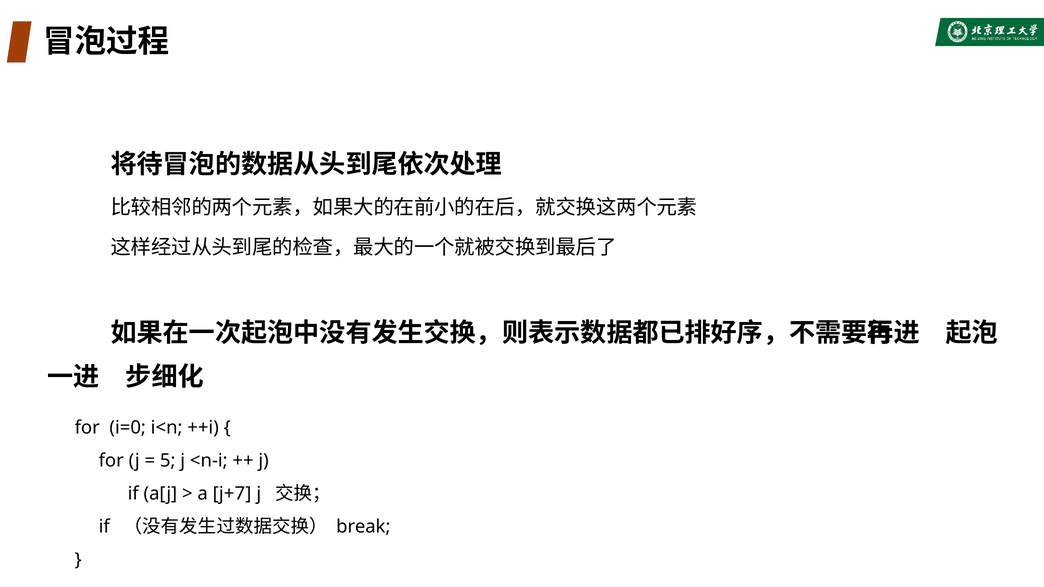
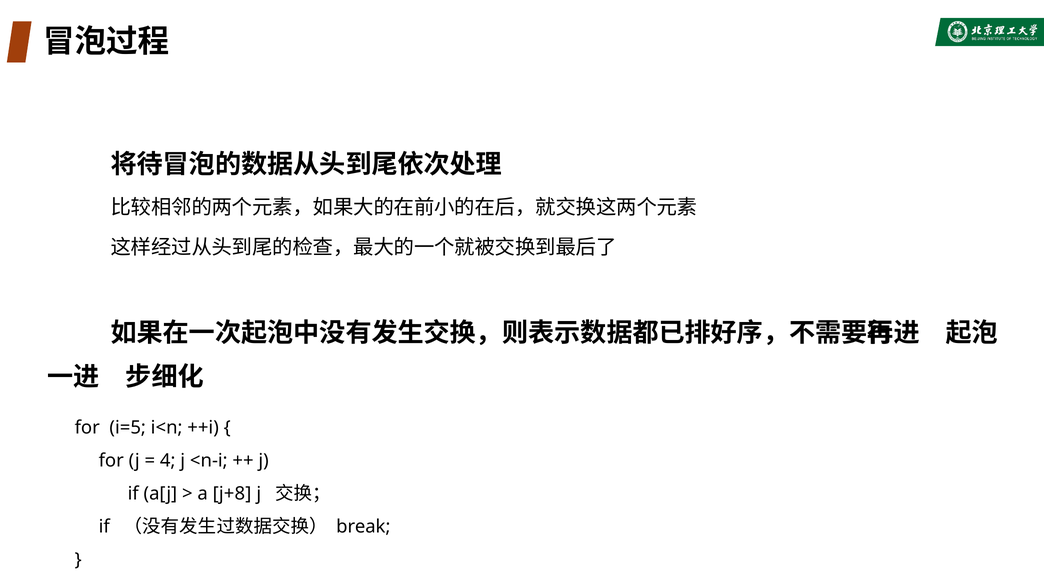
i=0: i=0 -> i=5
5: 5 -> 4
j+7: j+7 -> j+8
